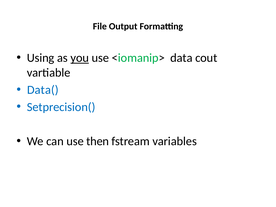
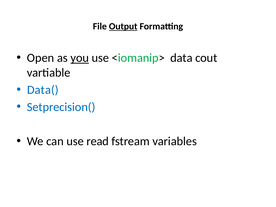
Output underline: none -> present
Using: Using -> Open
then: then -> read
